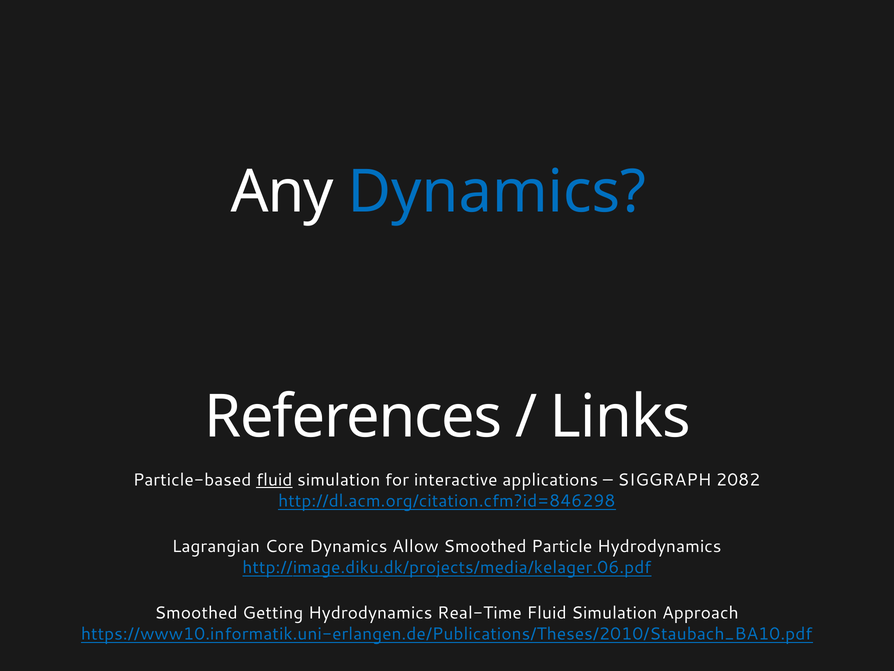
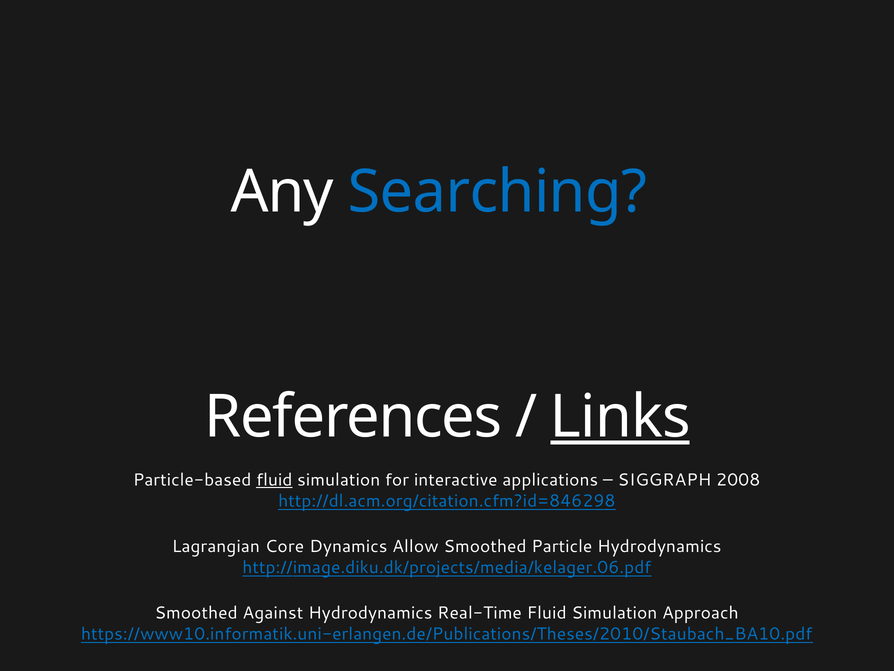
Any Dynamics: Dynamics -> Searching
Links underline: none -> present
2082: 2082 -> 2008
Getting: Getting -> Against
